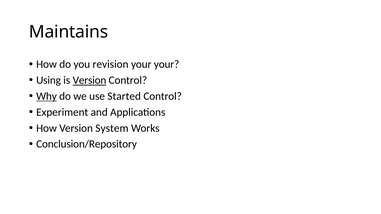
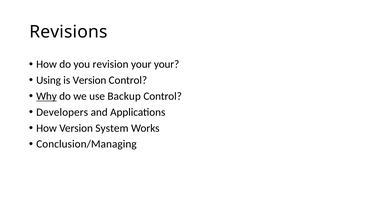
Maintains: Maintains -> Revisions
Version at (90, 80) underline: present -> none
Started: Started -> Backup
Experiment: Experiment -> Developers
Conclusion/Repository: Conclusion/Repository -> Conclusion/Managing
